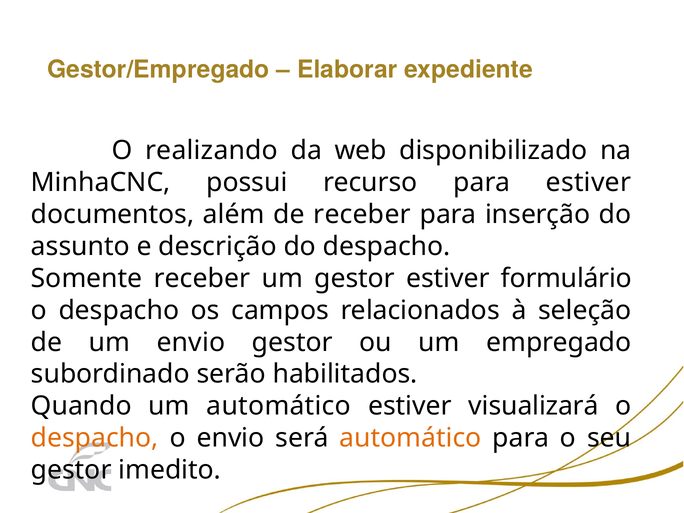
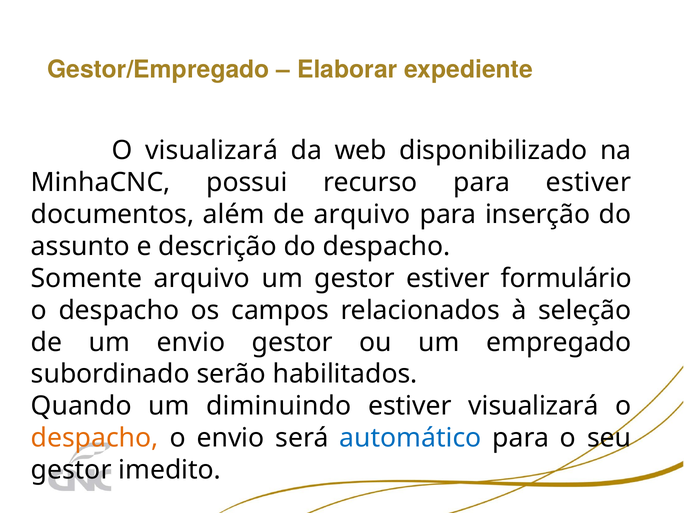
O realizando: realizando -> visualizará
de receber: receber -> arquivo
Somente receber: receber -> arquivo
um automático: automático -> diminuindo
automático at (410, 438) colour: orange -> blue
